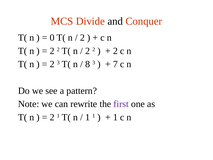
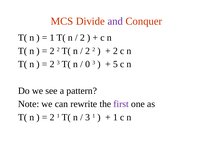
and colour: black -> purple
0 at (52, 38): 0 -> 1
8: 8 -> 0
7: 7 -> 5
1 at (88, 117): 1 -> 3
